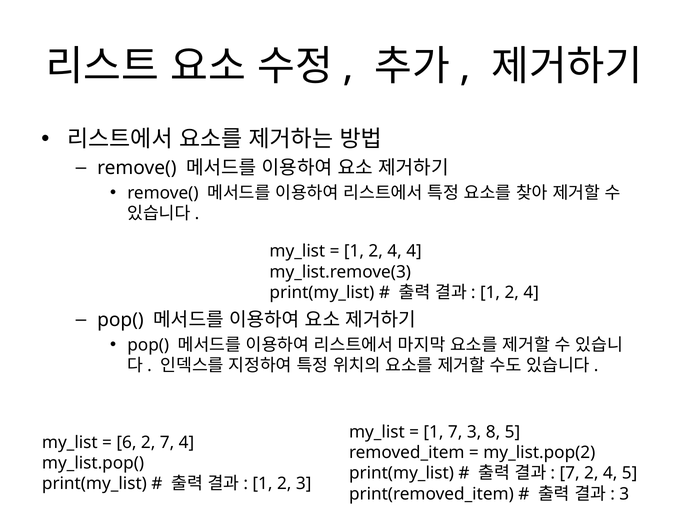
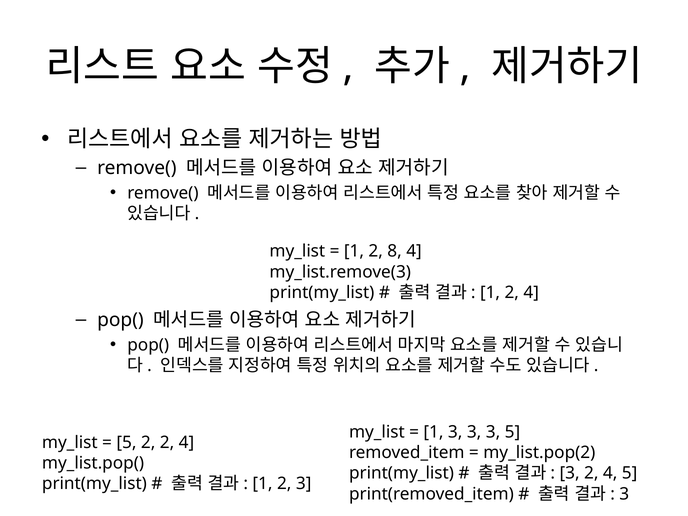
4 at (395, 251): 4 -> 8
1 7: 7 -> 3
8 at (493, 432): 8 -> 3
6 at (126, 442): 6 -> 5
2 7: 7 -> 2
7 at (570, 473): 7 -> 3
